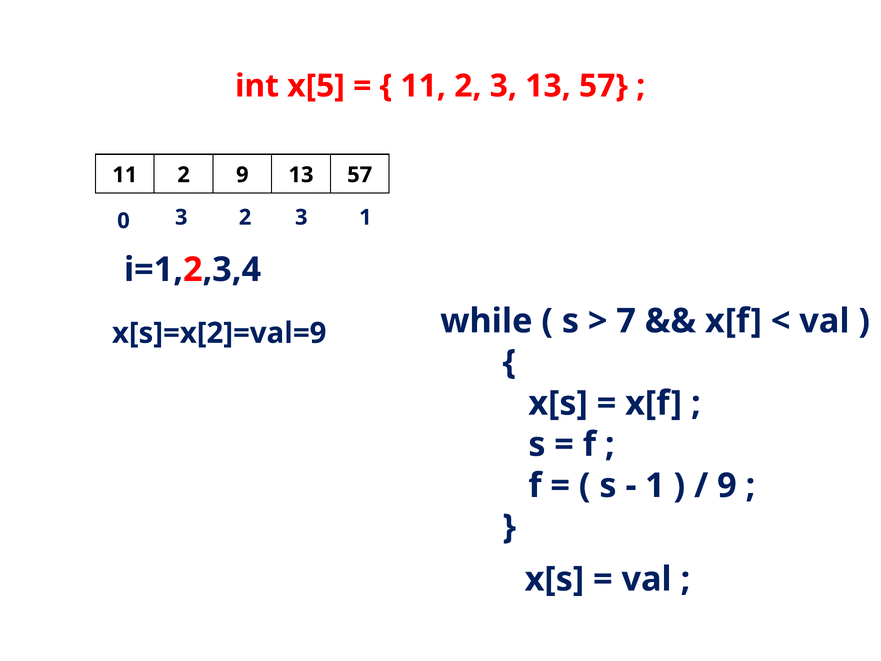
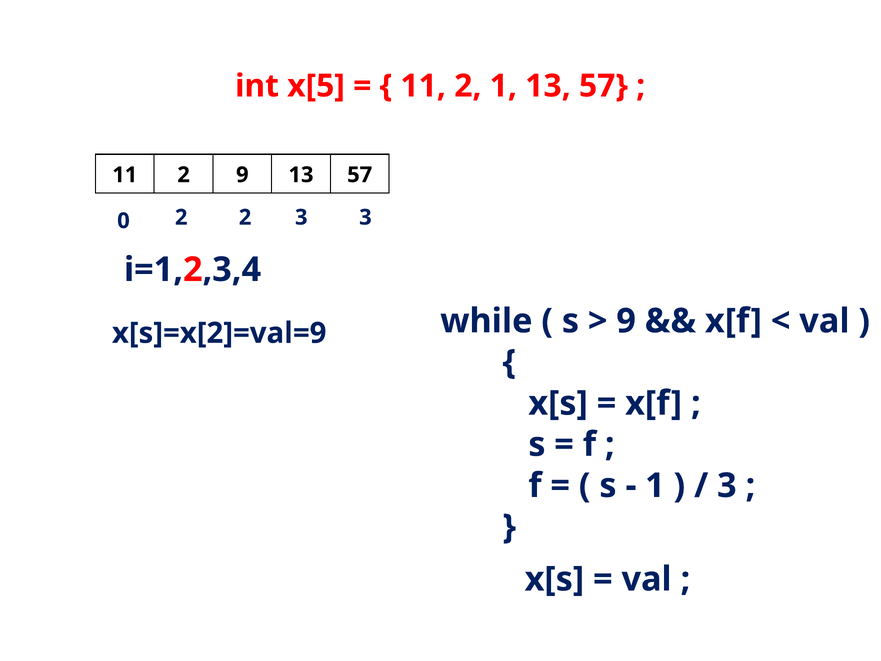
11 2 3: 3 -> 1
0 3: 3 -> 2
3 1: 1 -> 3
7 at (626, 321): 7 -> 9
9 at (727, 485): 9 -> 3
